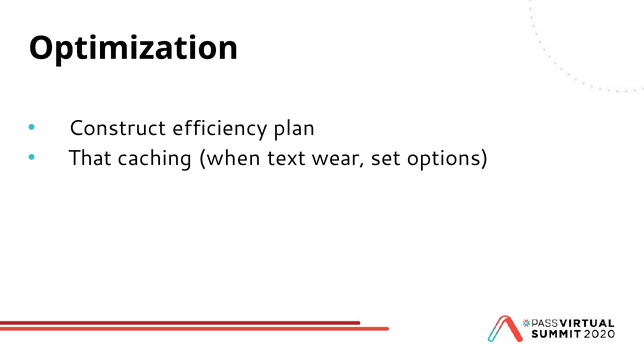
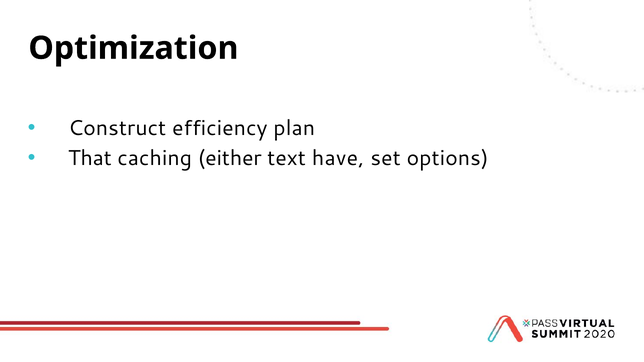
when: when -> either
wear: wear -> have
